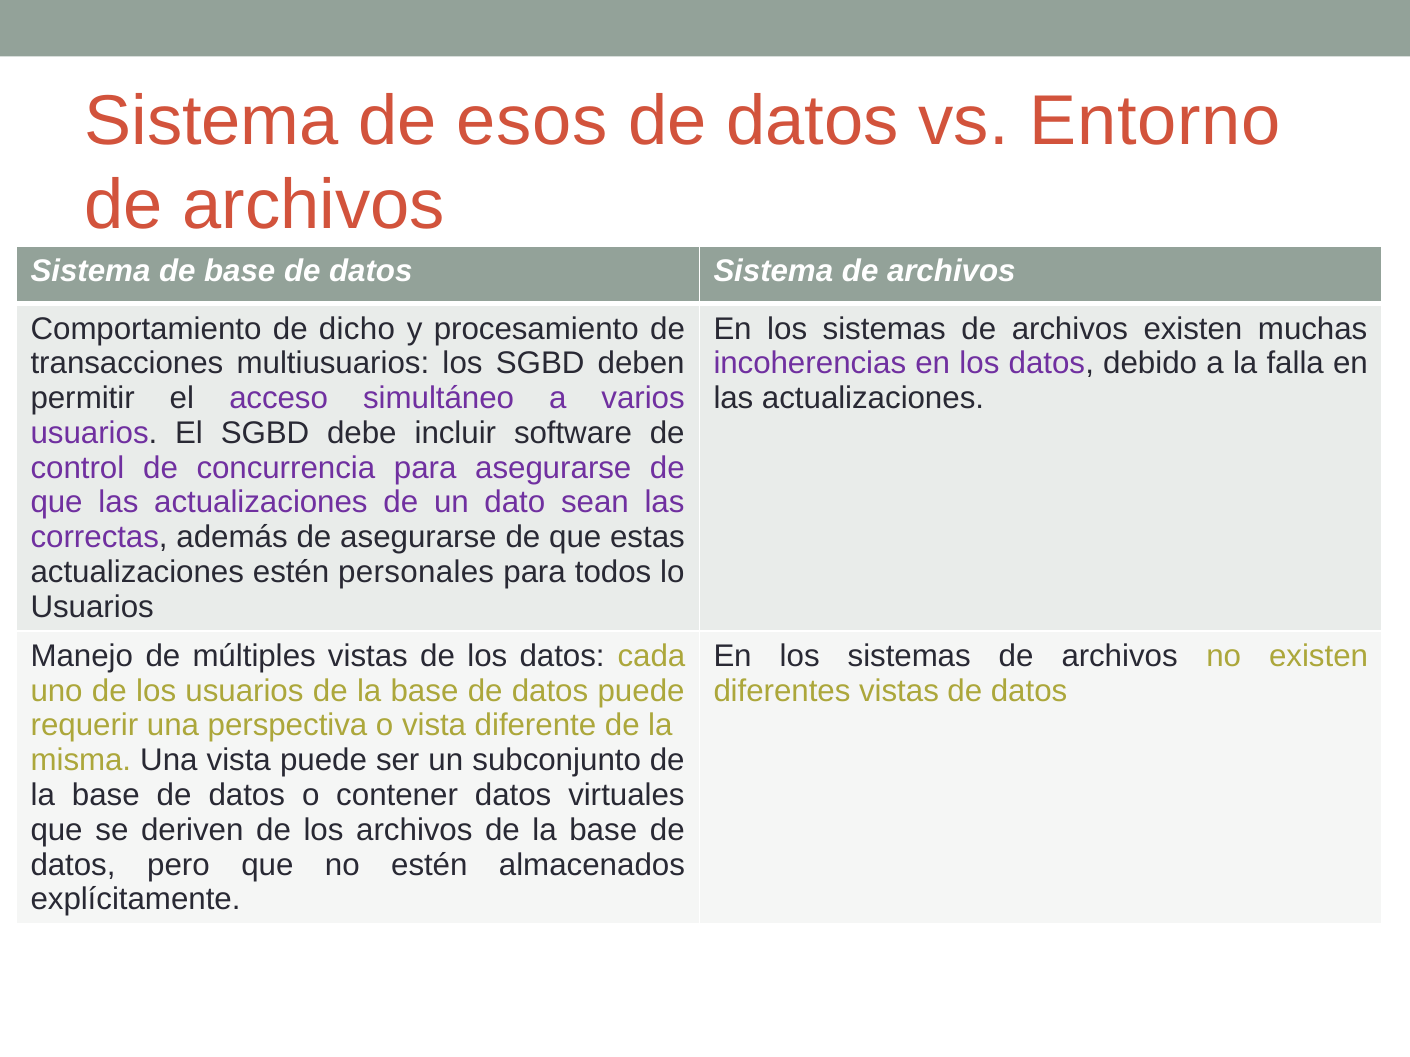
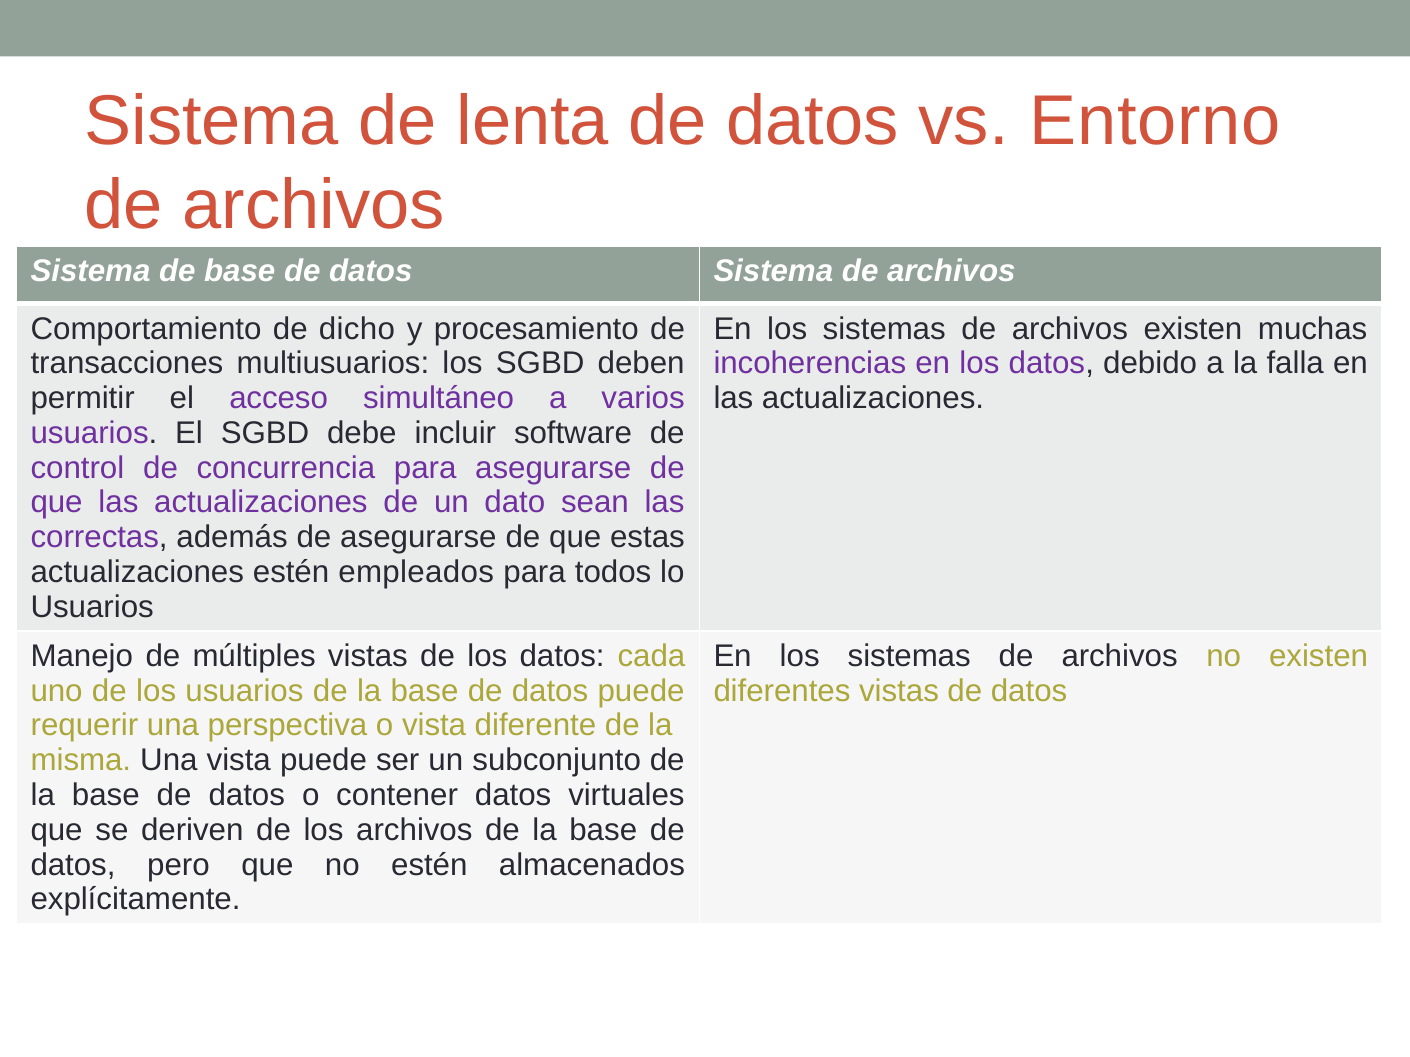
esos: esos -> lenta
personales: personales -> empleados
